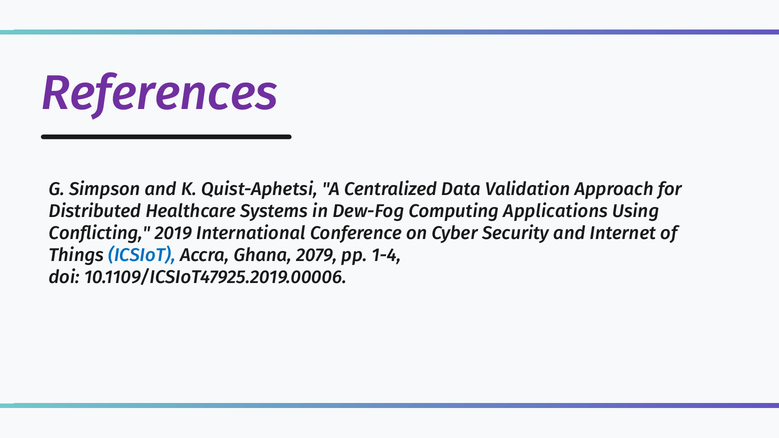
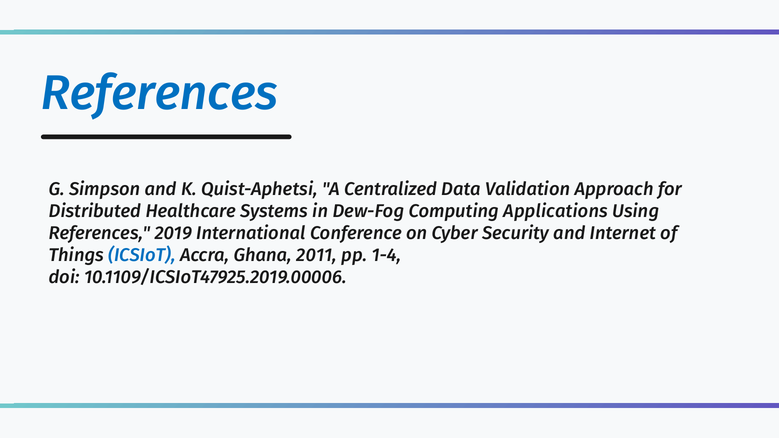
References at (159, 93) colour: purple -> blue
Conflicting at (100, 233): Conflicting -> References
2079: 2079 -> 2011
